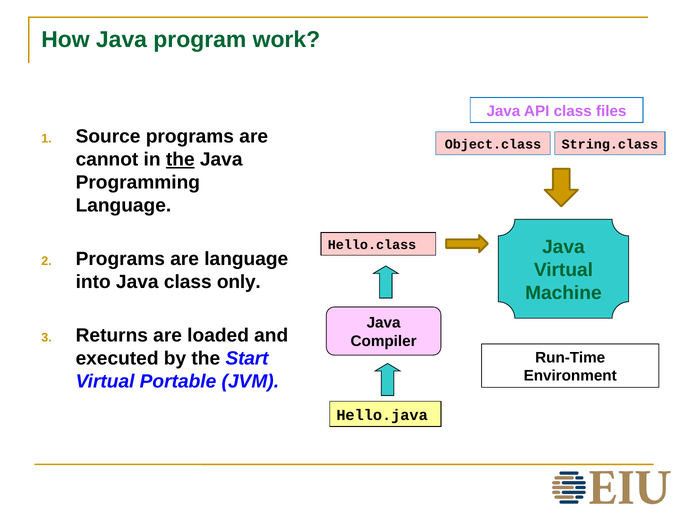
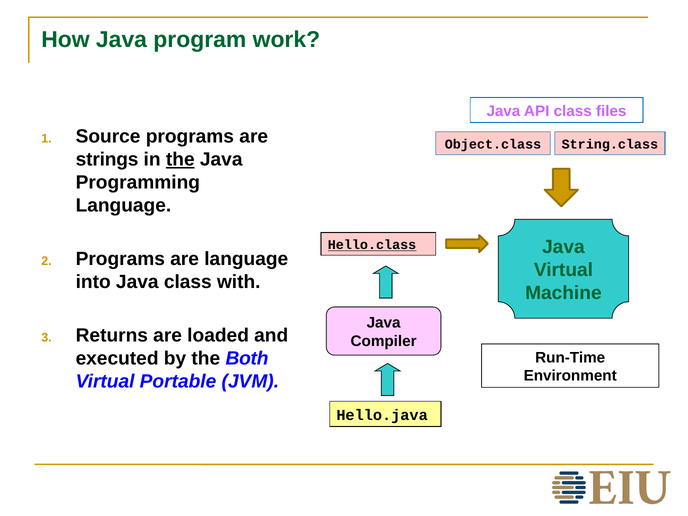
cannot: cannot -> strings
Hello.class underline: none -> present
only: only -> with
Start: Start -> Both
